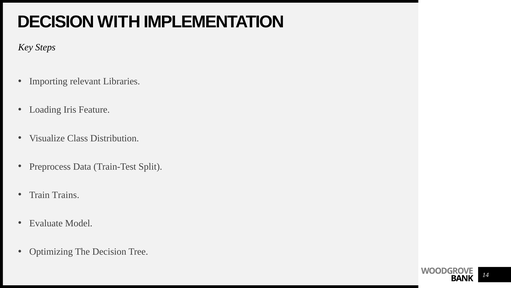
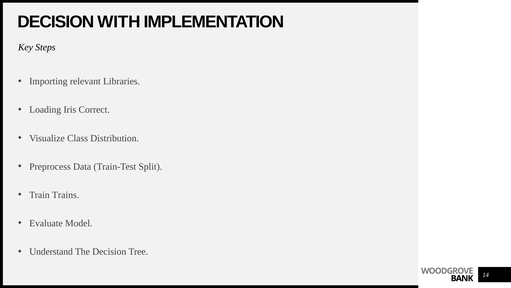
Feature: Feature -> Correct
Optimizing: Optimizing -> Understand
